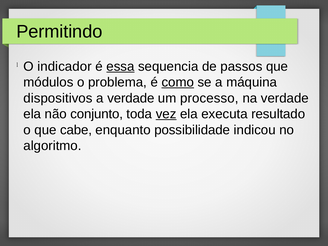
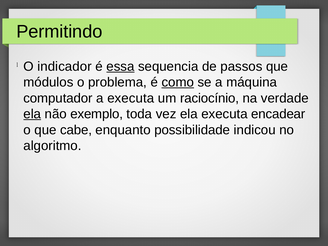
dispositivos: dispositivos -> computador
a verdade: verdade -> executa
processo: processo -> raciocínio
ela at (32, 114) underline: none -> present
conjunto: conjunto -> exemplo
vez underline: present -> none
resultado: resultado -> encadear
